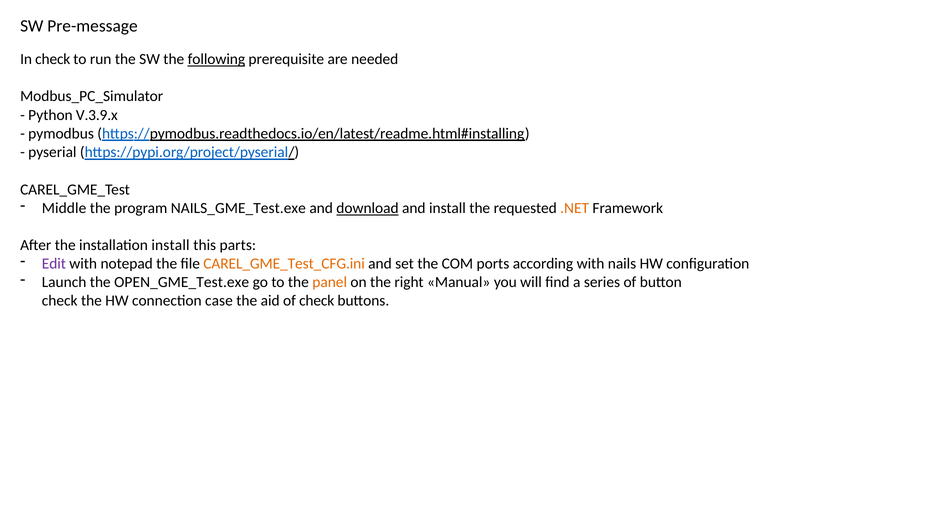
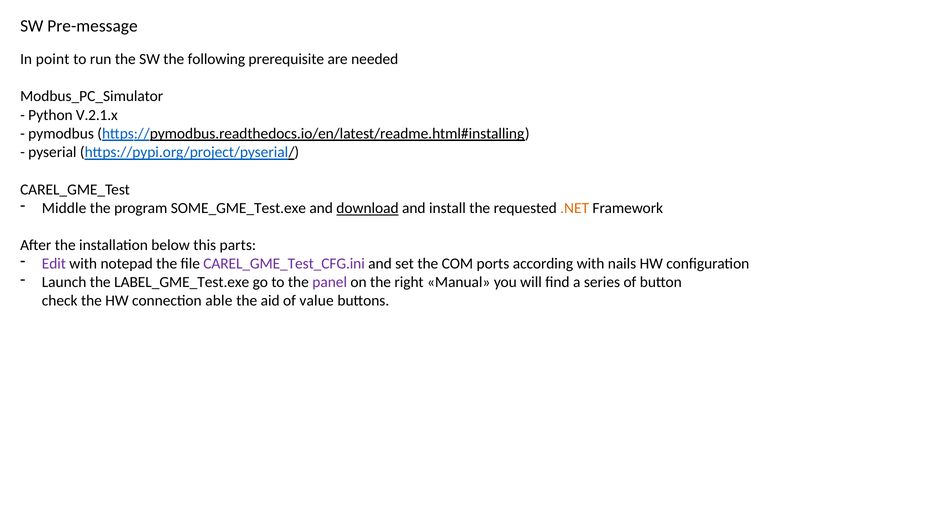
In check: check -> point
following underline: present -> none
V.3.9.x: V.3.9.x -> V.2.1.x
NAILS_GME_Test.exe: NAILS_GME_Test.exe -> SOME_GME_Test.exe
installation install: install -> below
CAREL_GME_Test_CFG.ini colour: orange -> purple
OPEN_GME_Test.exe: OPEN_GME_Test.exe -> LABEL_GME_Test.exe
panel colour: orange -> purple
case: case -> able
of check: check -> value
